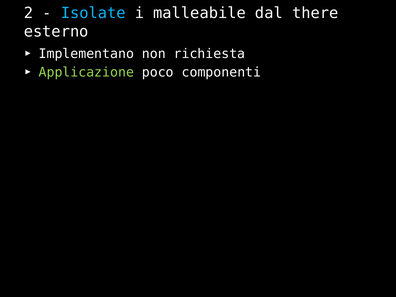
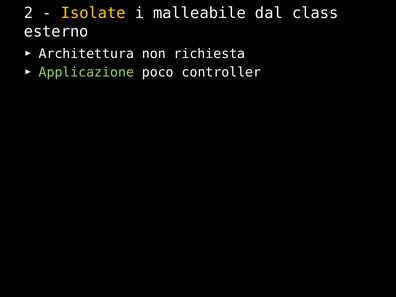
Isolate colour: light blue -> yellow
there: there -> class
Implementano: Implementano -> Architettura
componenti: componenti -> controller
